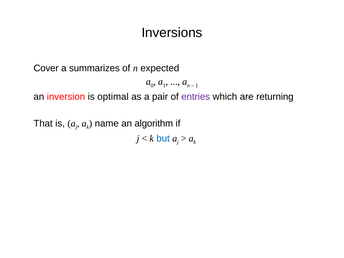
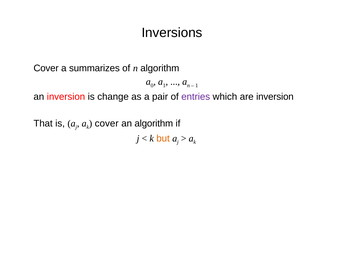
n expected: expected -> algorithm
optimal: optimal -> change
are returning: returning -> inversion
name at (107, 123): name -> cover
but colour: blue -> orange
